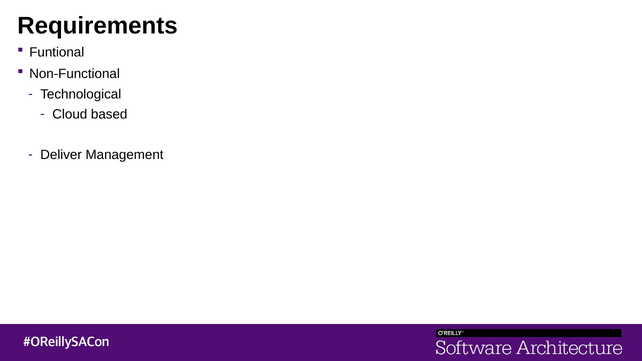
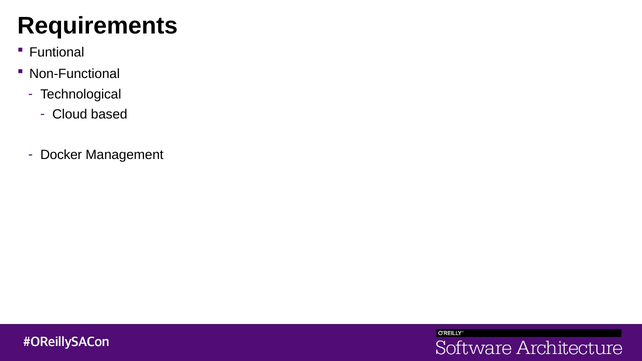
Deliver: Deliver -> Docker
